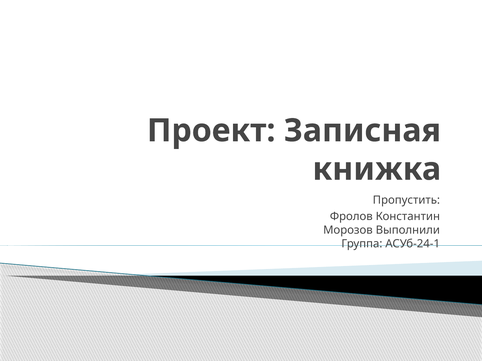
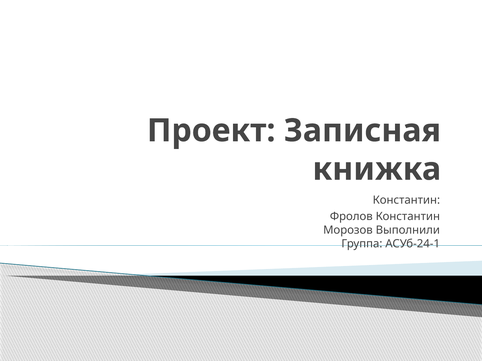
Пропустить at (406, 200): Пропустить -> Константин
